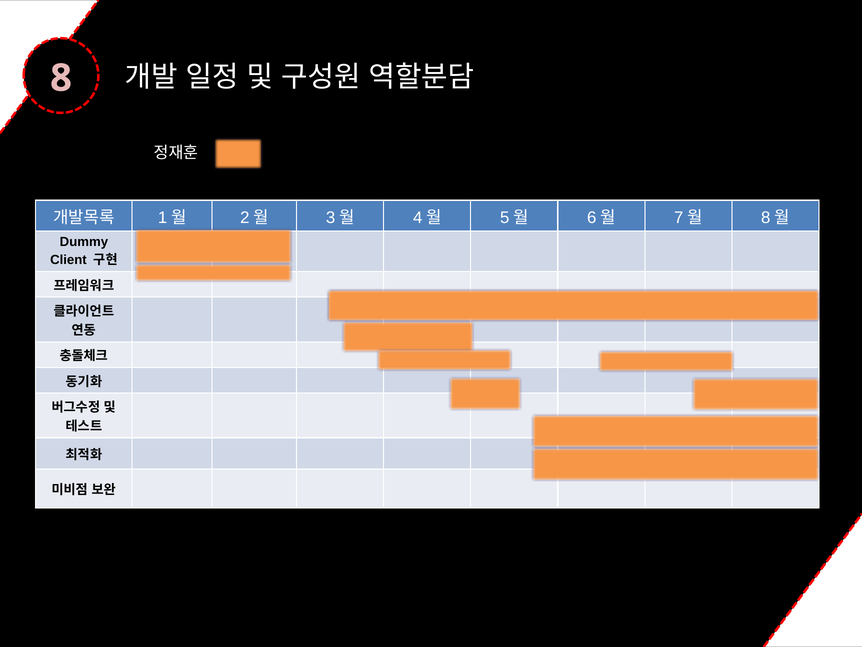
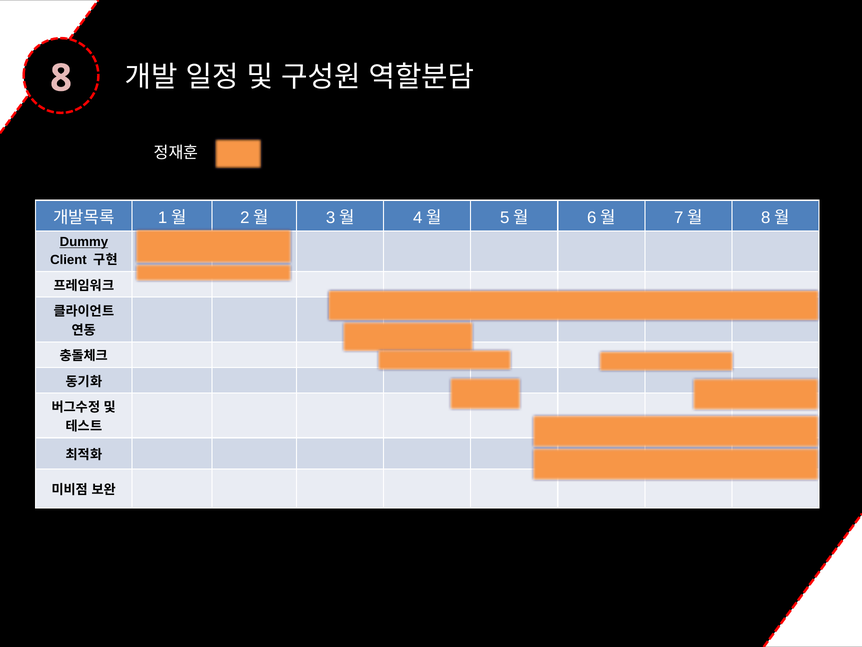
Dummy underline: none -> present
